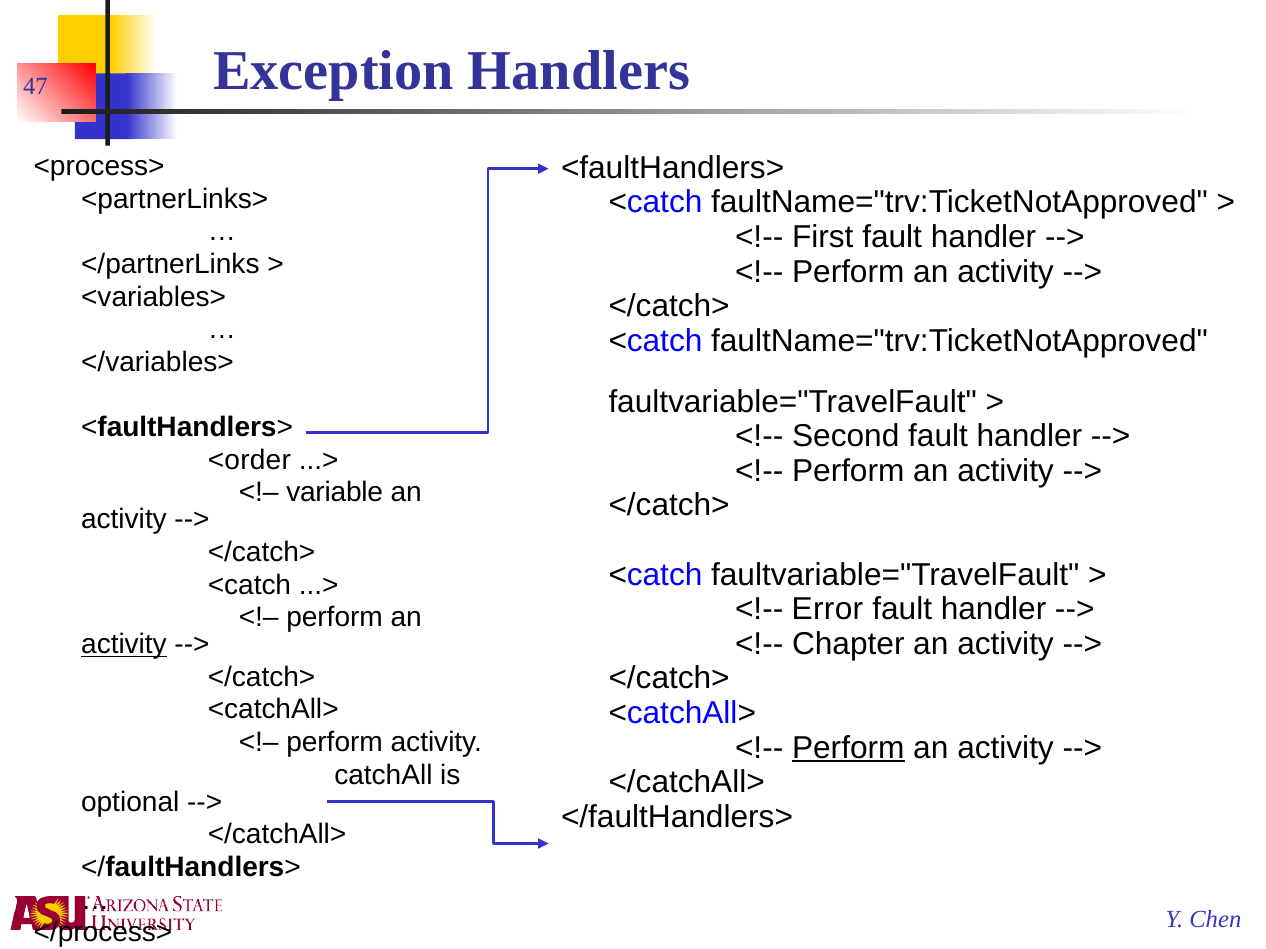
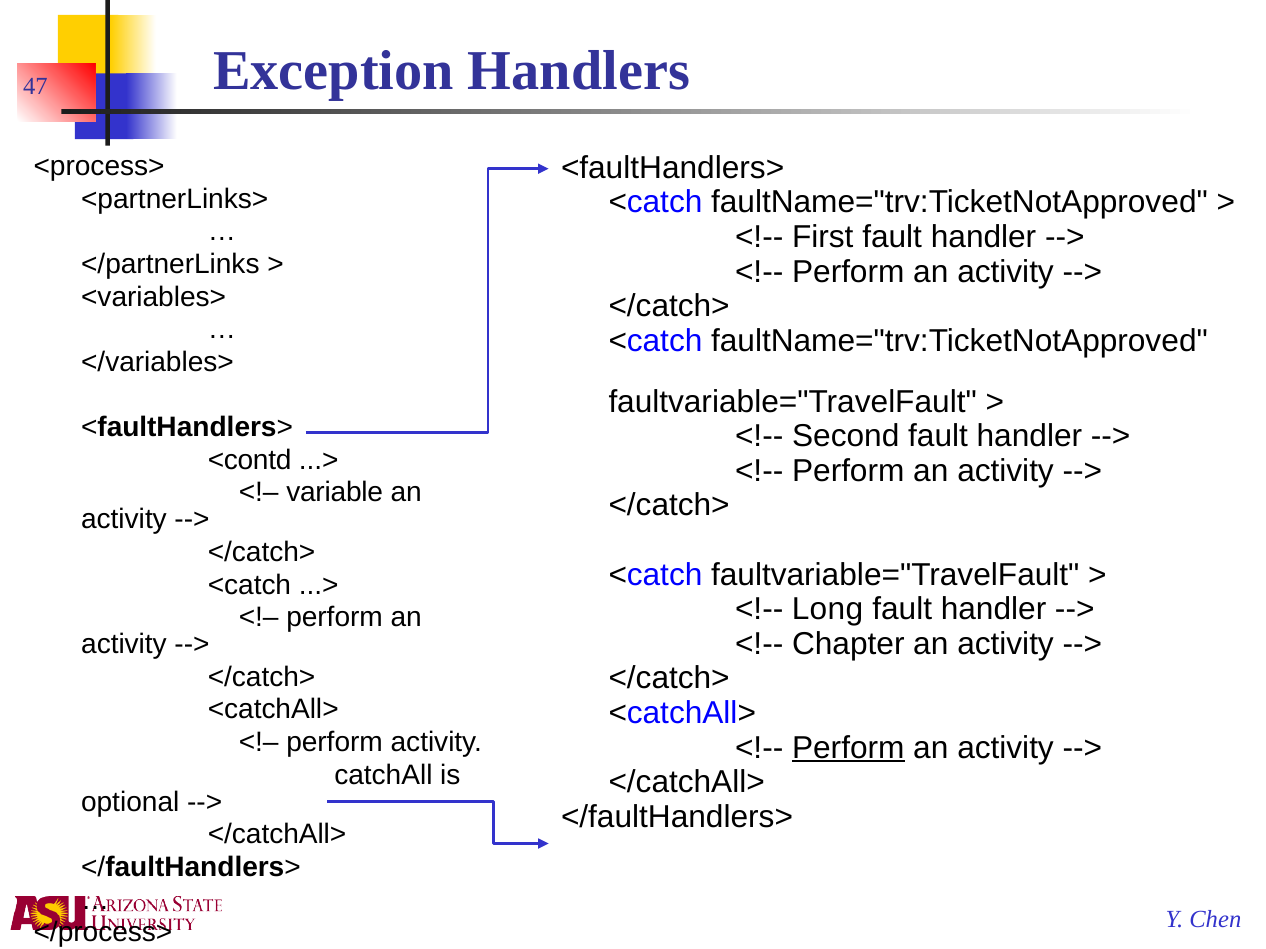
<order: <order -> <contd
Error: Error -> Long
activity at (124, 645) underline: present -> none
